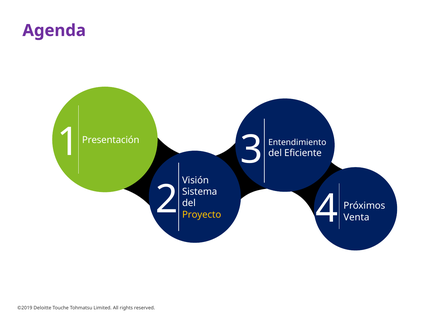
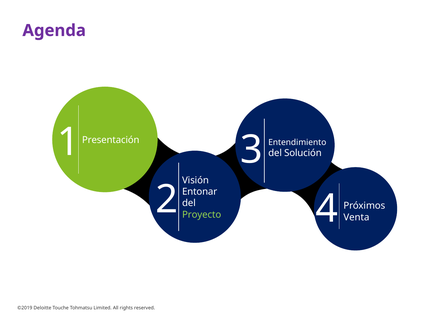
Eficiente: Eficiente -> Solución
Sistema: Sistema -> Entonar
Proyecto colour: yellow -> light green
